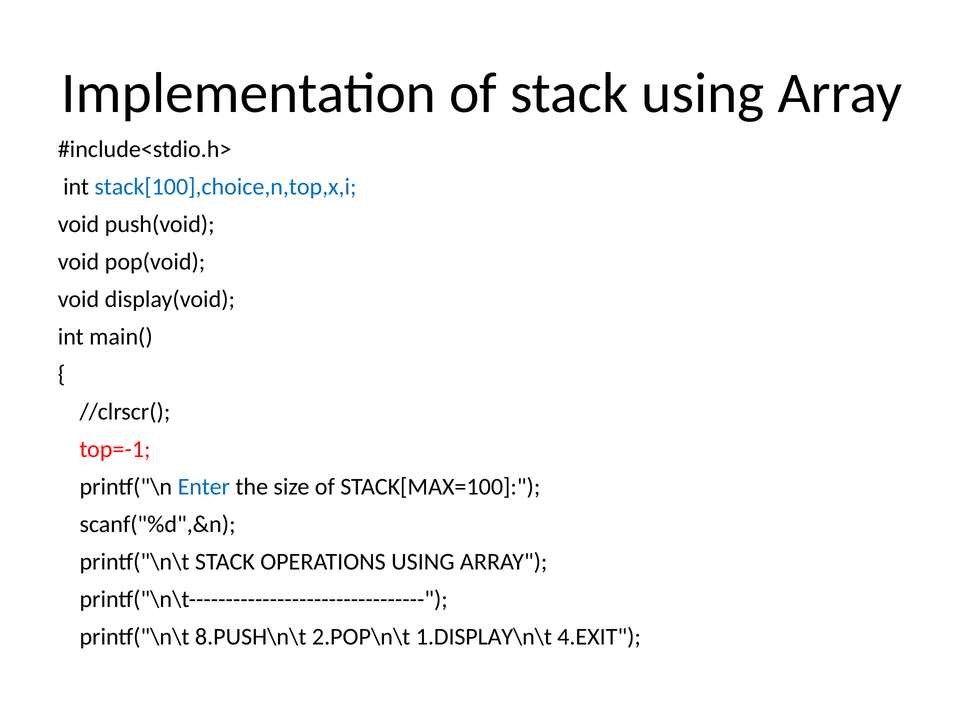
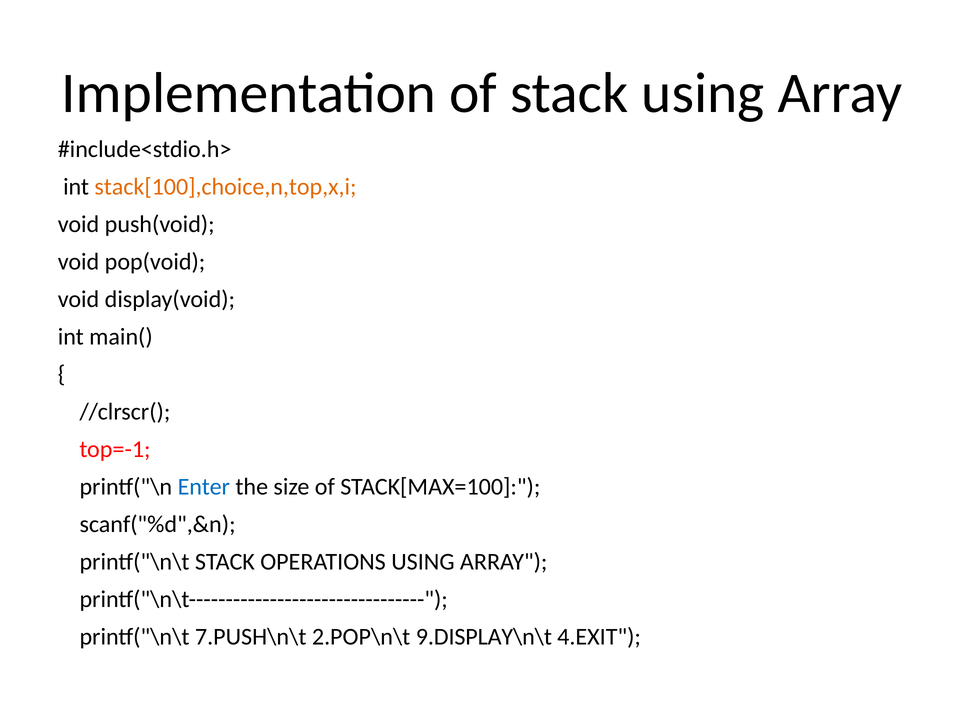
stack[100],choice,n,top,x,i colour: blue -> orange
8.PUSH\n\t: 8.PUSH\n\t -> 7.PUSH\n\t
1.DISPLAY\n\t: 1.DISPLAY\n\t -> 9.DISPLAY\n\t
